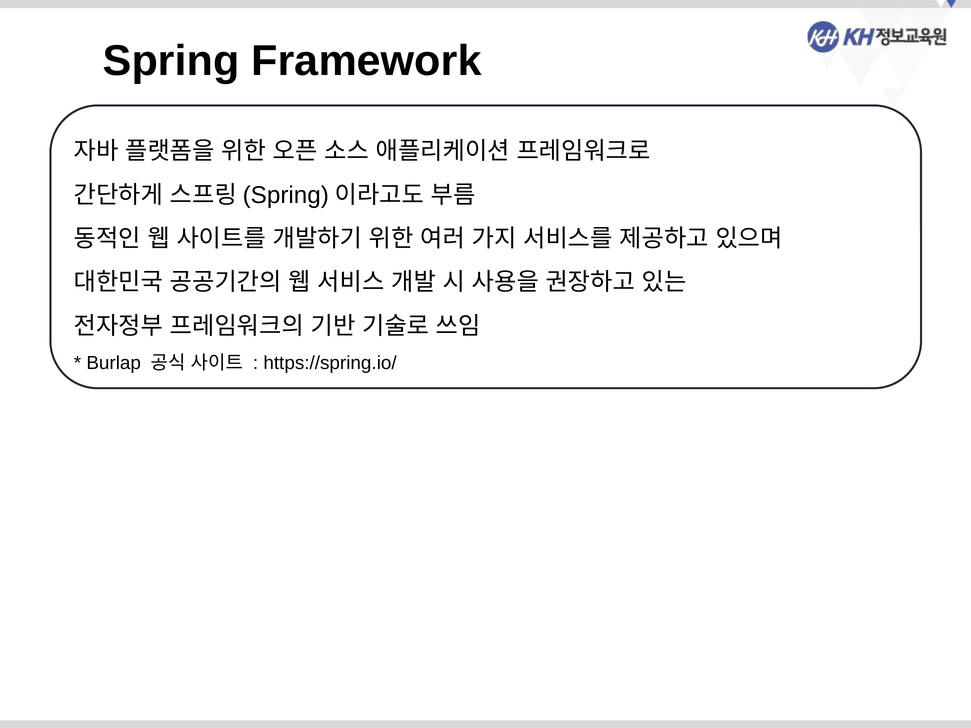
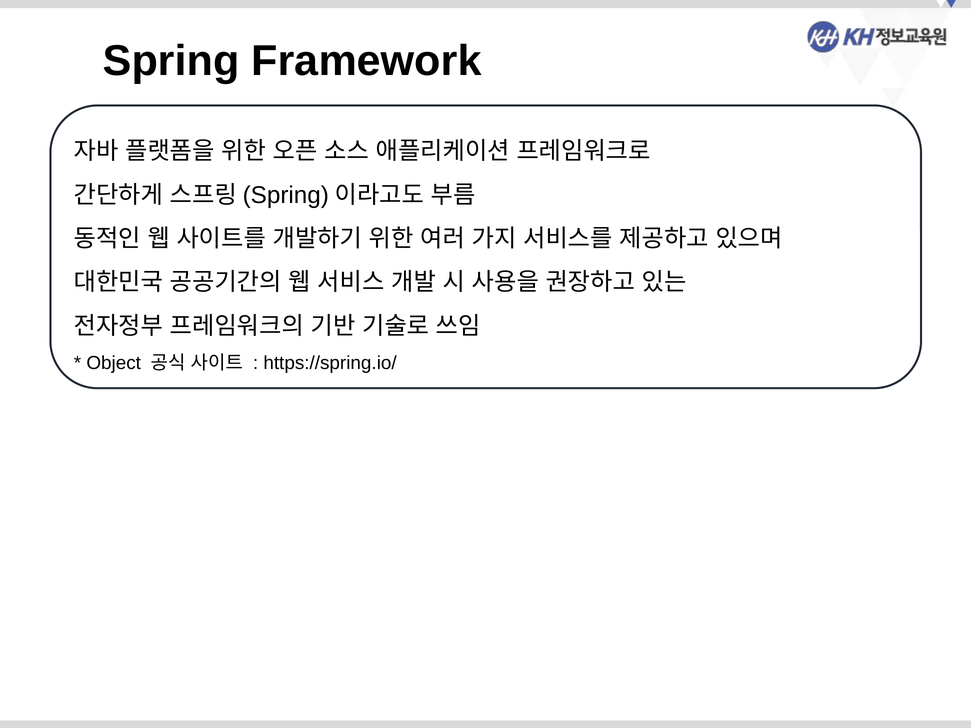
Burlap: Burlap -> Object
